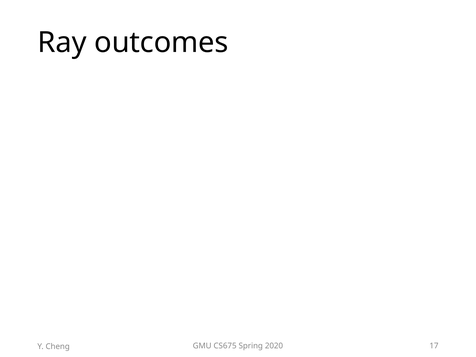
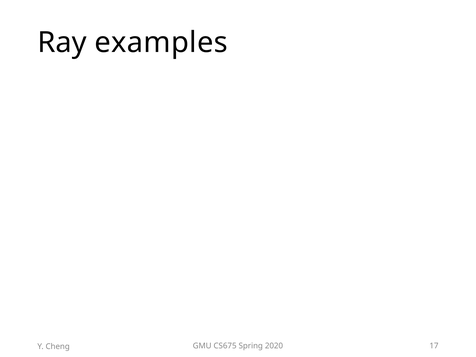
outcomes: outcomes -> examples
